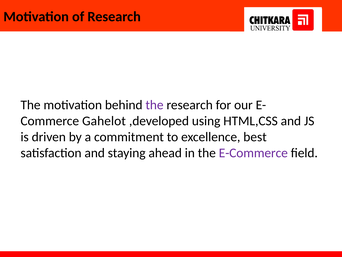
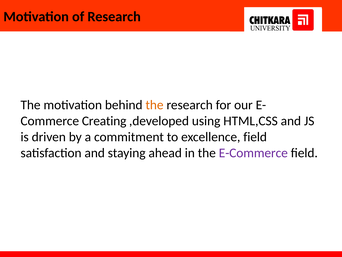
the at (155, 105) colour: purple -> orange
Gahelot: Gahelot -> Creating
excellence best: best -> field
